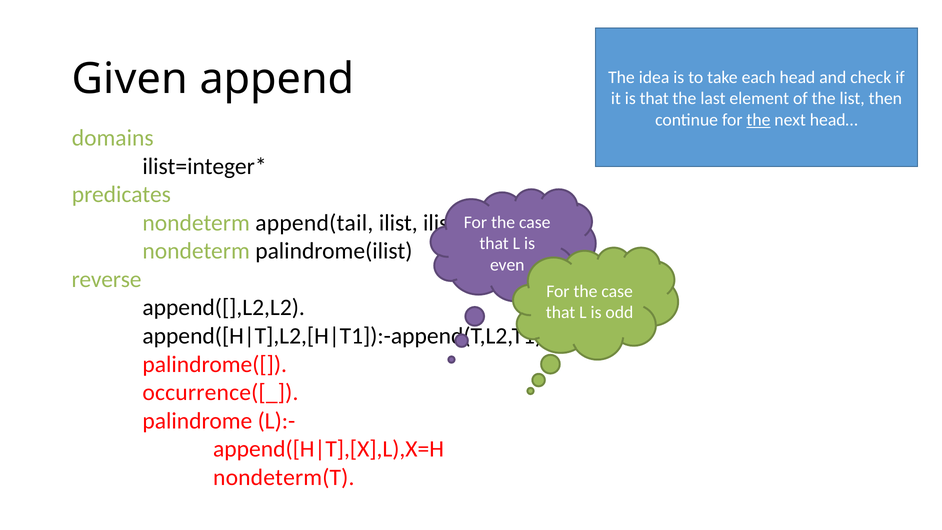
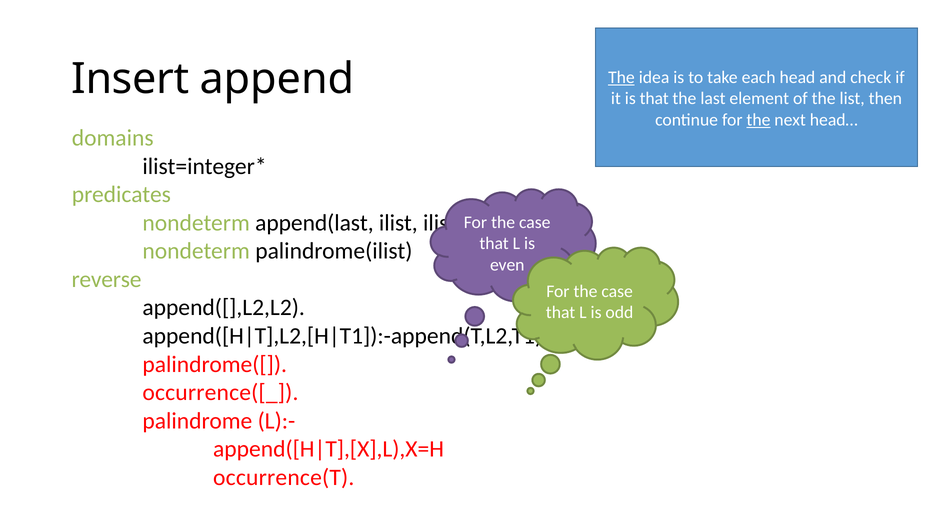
Given: Given -> Insert
The at (621, 77) underline: none -> present
append(tail: append(tail -> append(last
nondeterm(T: nondeterm(T -> occurrence(T
